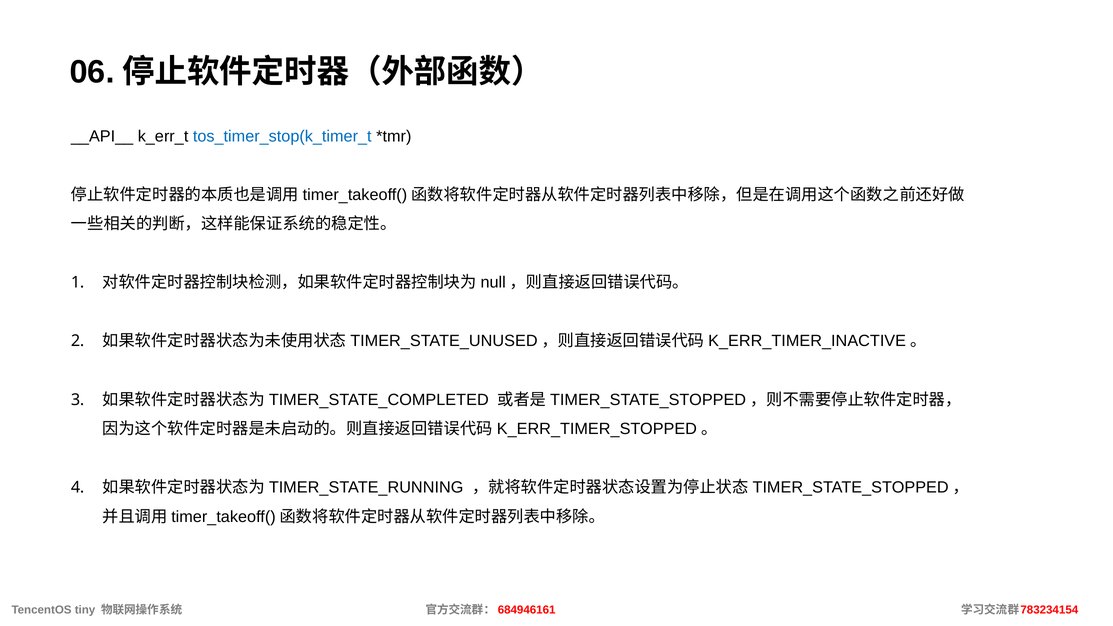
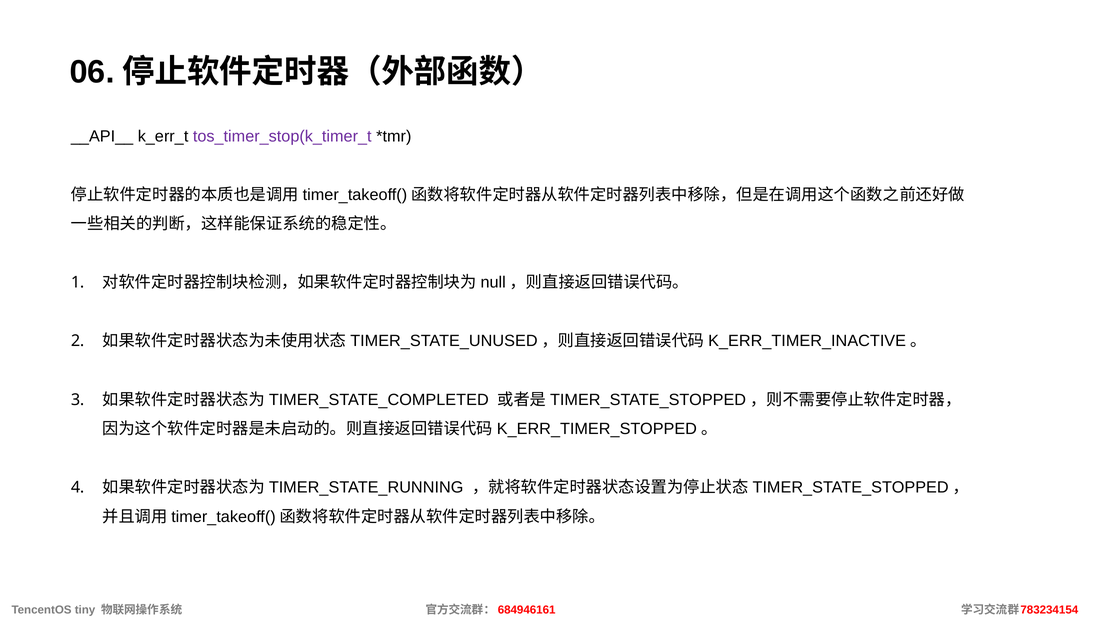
tos_timer_stop(k_timer_t colour: blue -> purple
